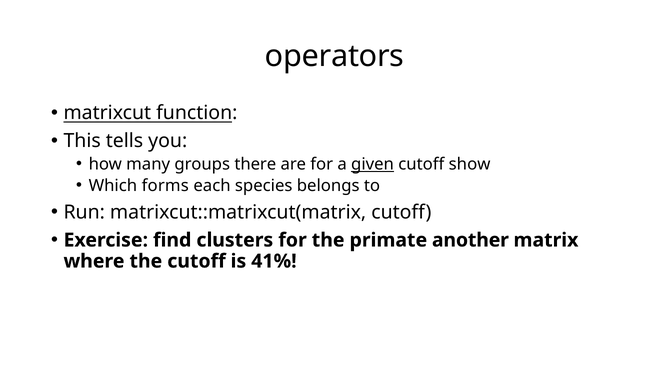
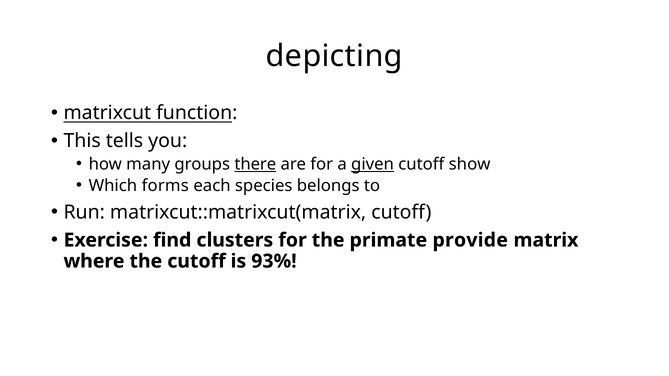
operators: operators -> depicting
there underline: none -> present
another: another -> provide
41%: 41% -> 93%
